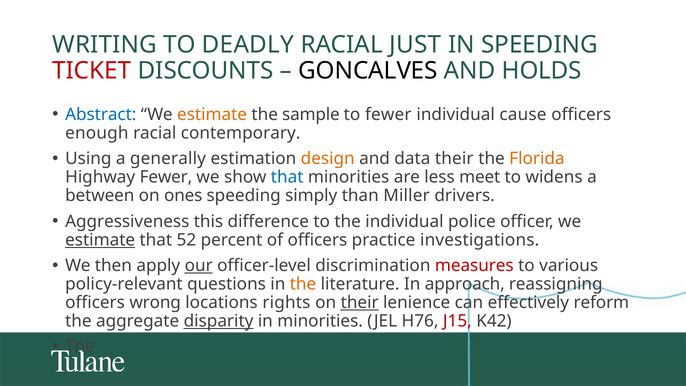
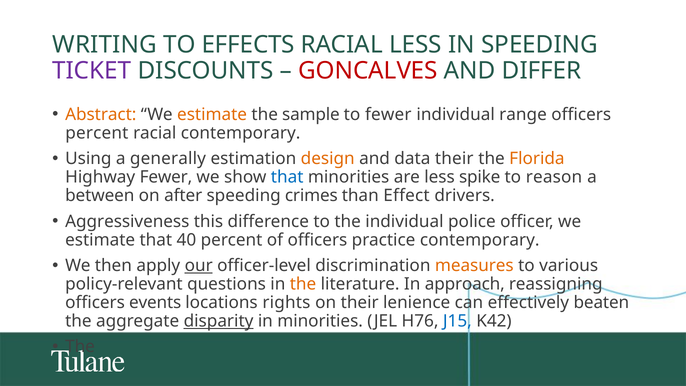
DEADLY: DEADLY -> EFFECTS
RACIAL JUST: JUST -> LESS
TICKET colour: red -> purple
GONCALVES colour: black -> red
HOLDS: HOLDS -> DIFFER
Abstract colour: blue -> orange
cause: cause -> range
enough at (97, 133): enough -> percent
meet: meet -> spike
widens: widens -> reason
ones: ones -> after
simply: simply -> crimes
Miller: Miller -> Effect
estimate at (100, 240) underline: present -> none
52: 52 -> 40
practice investigations: investigations -> contemporary
measures colour: red -> orange
wrong: wrong -> events
their at (360, 303) underline: present -> none
reform: reform -> beaten
J15 colour: red -> blue
